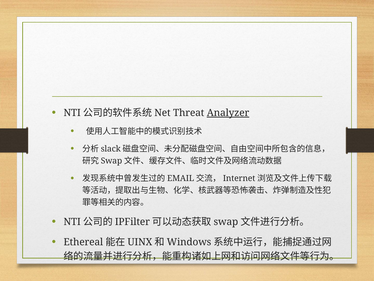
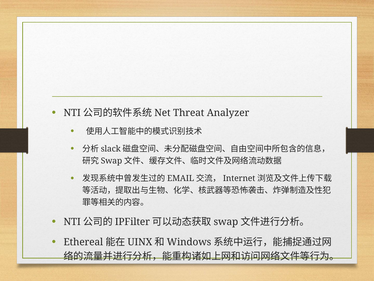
Analyzer underline: present -> none
